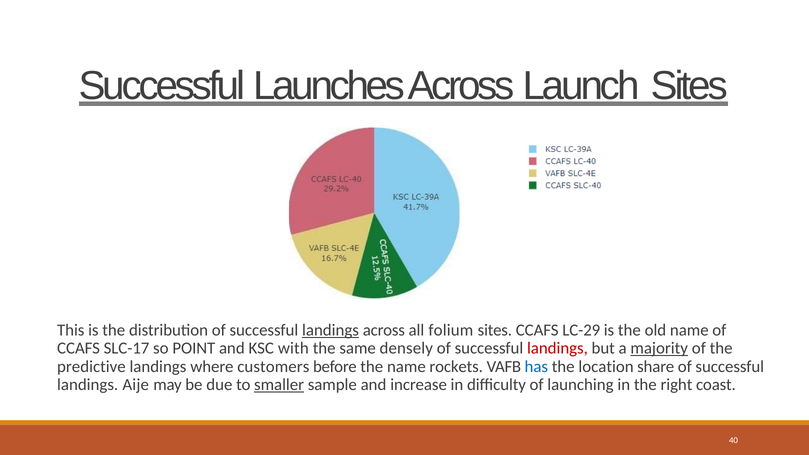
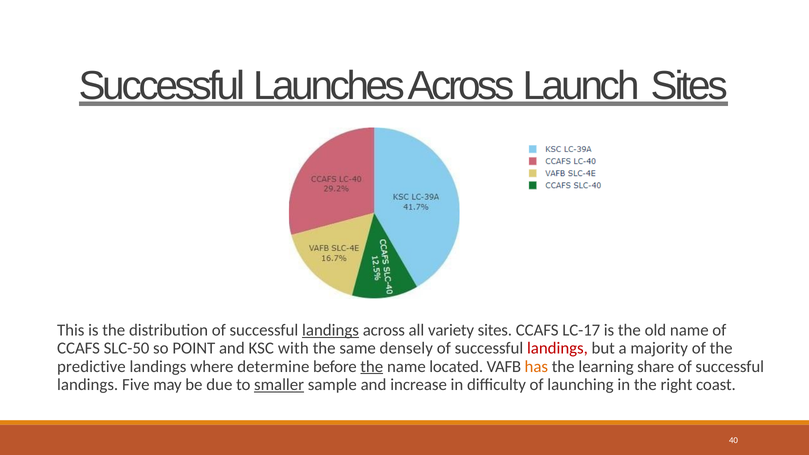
folium: folium -> variety
LC-29: LC-29 -> LC-17
SLC-17: SLC-17 -> SLC-50
majority underline: present -> none
customers: customers -> determine
the at (372, 367) underline: none -> present
rockets: rockets -> located
has colour: blue -> orange
location: location -> learning
Aije: Aije -> Five
